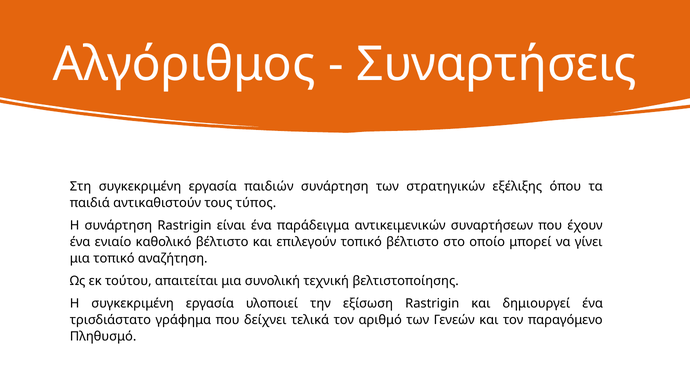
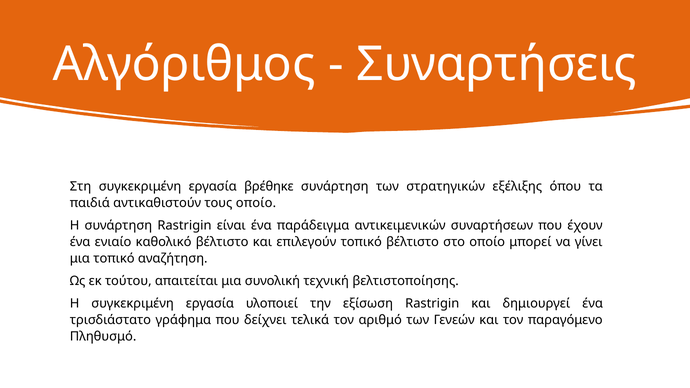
παιδιών: παιδιών -> βρέθηκε
τους τύπος: τύπος -> οποίο
